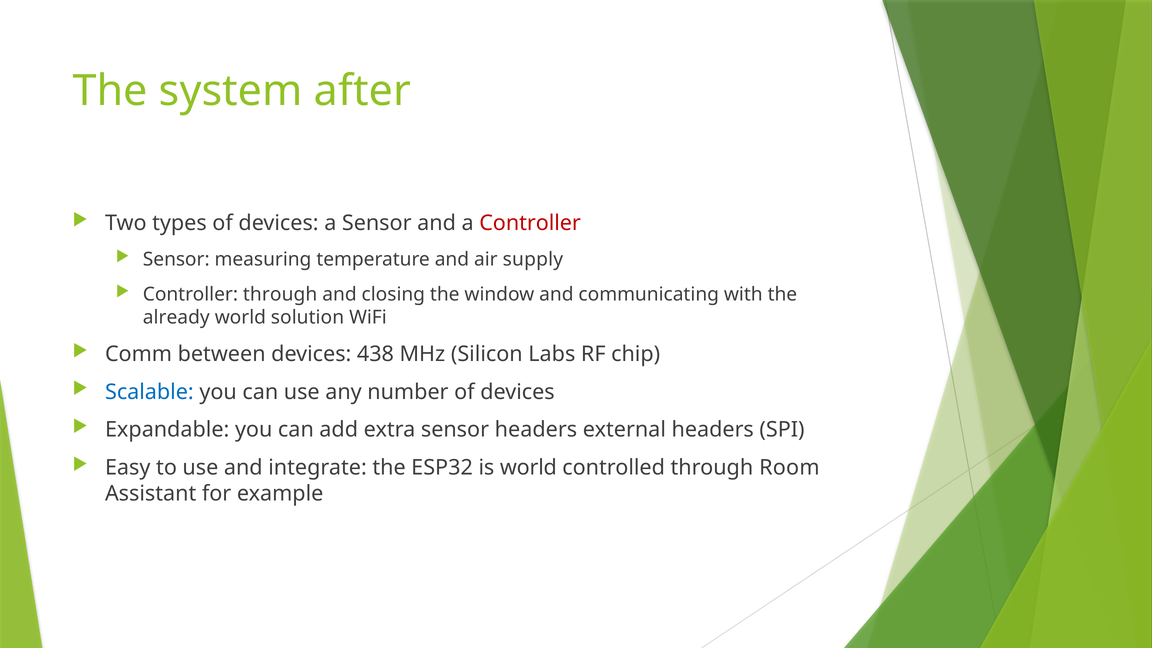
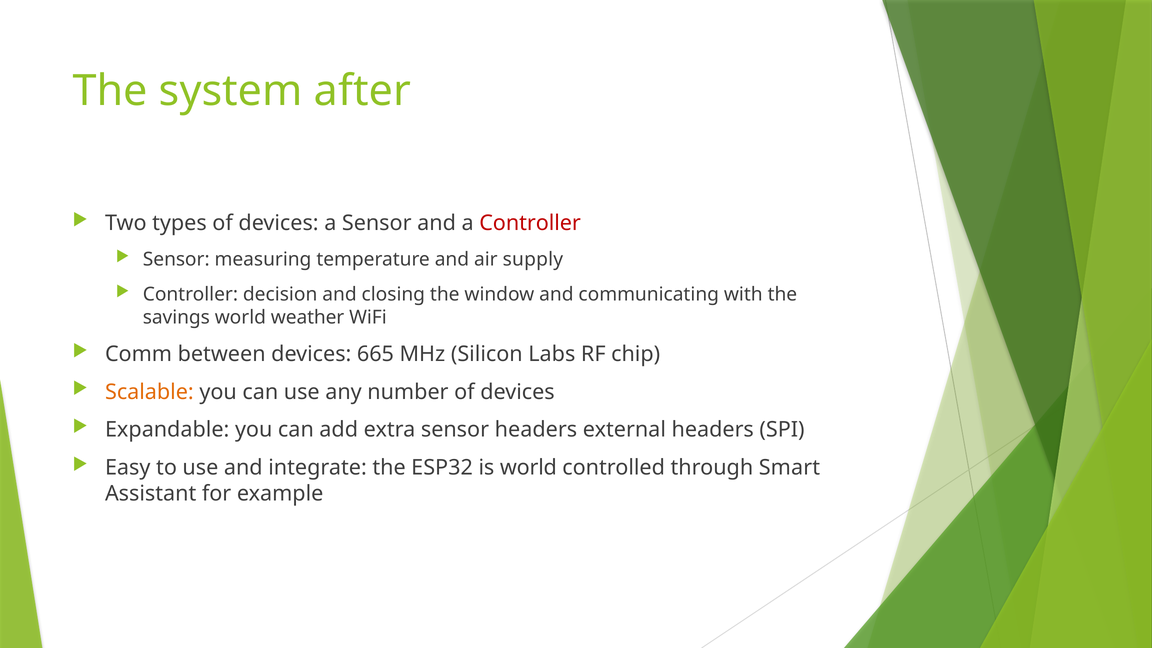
Controller through: through -> decision
already: already -> savings
solution: solution -> weather
438: 438 -> 665
Scalable colour: blue -> orange
Room: Room -> Smart
